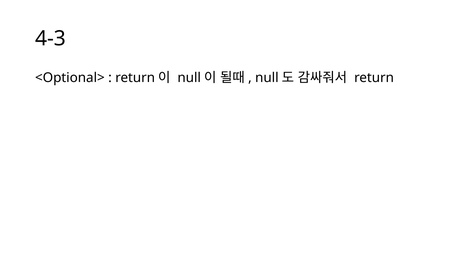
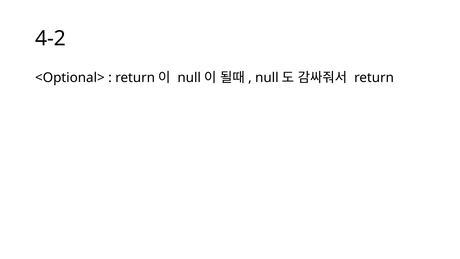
4-3: 4-3 -> 4-2
